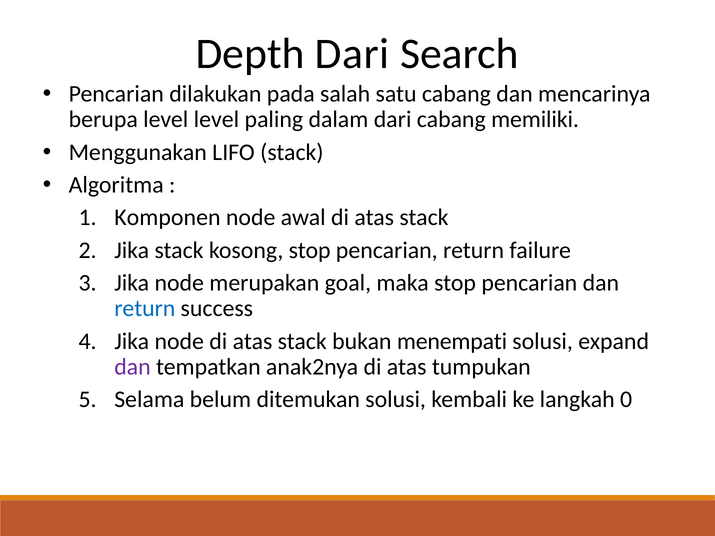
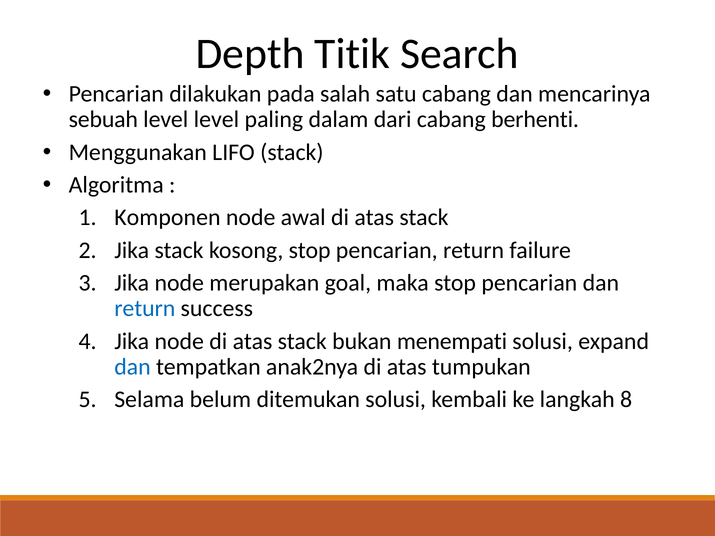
Depth Dari: Dari -> Titik
berupa: berupa -> sebuah
memiliki: memiliki -> berhenti
dan at (132, 367) colour: purple -> blue
0: 0 -> 8
